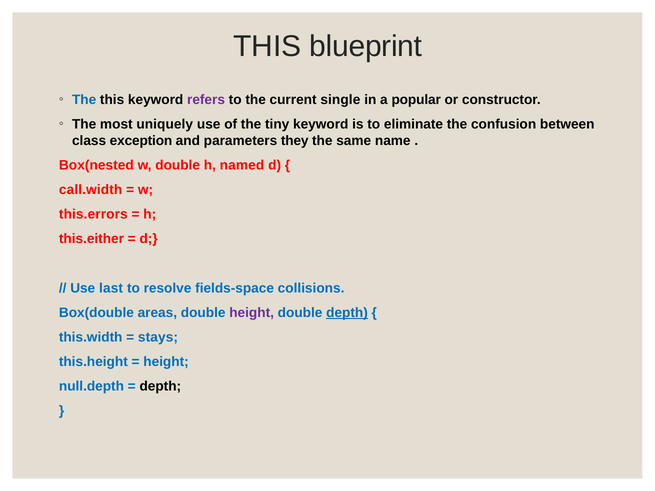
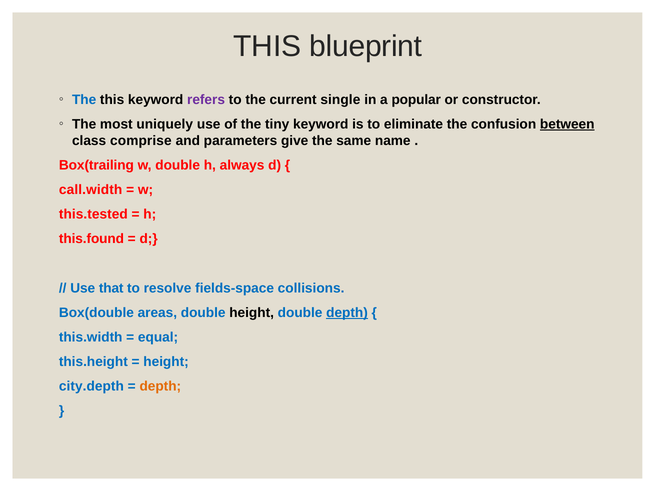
between underline: none -> present
exception: exception -> comprise
they: they -> give
Box(nested: Box(nested -> Box(trailing
named: named -> always
this.errors: this.errors -> this.tested
this.either: this.either -> this.found
last: last -> that
height at (252, 313) colour: purple -> black
stays: stays -> equal
null.depth: null.depth -> city.depth
depth at (160, 386) colour: black -> orange
